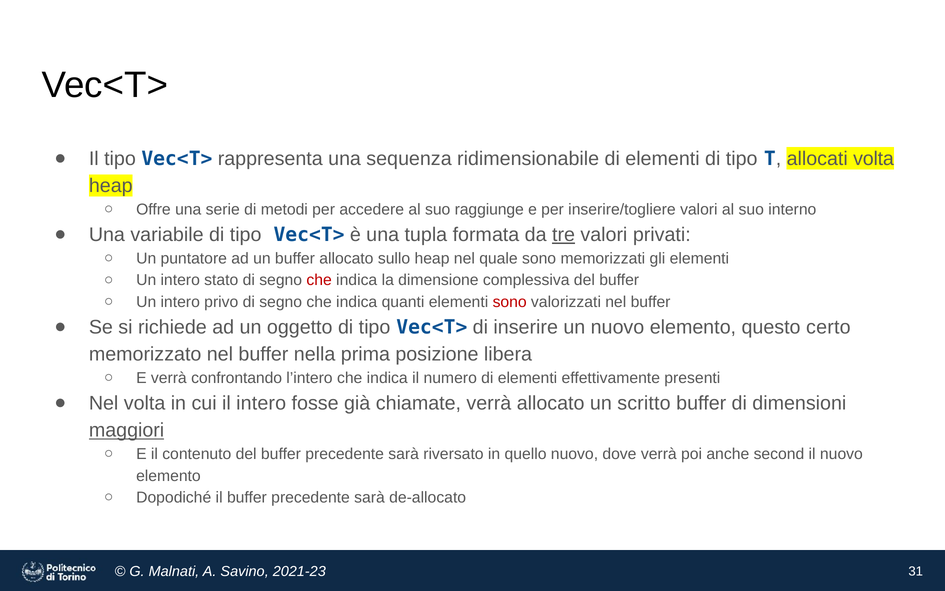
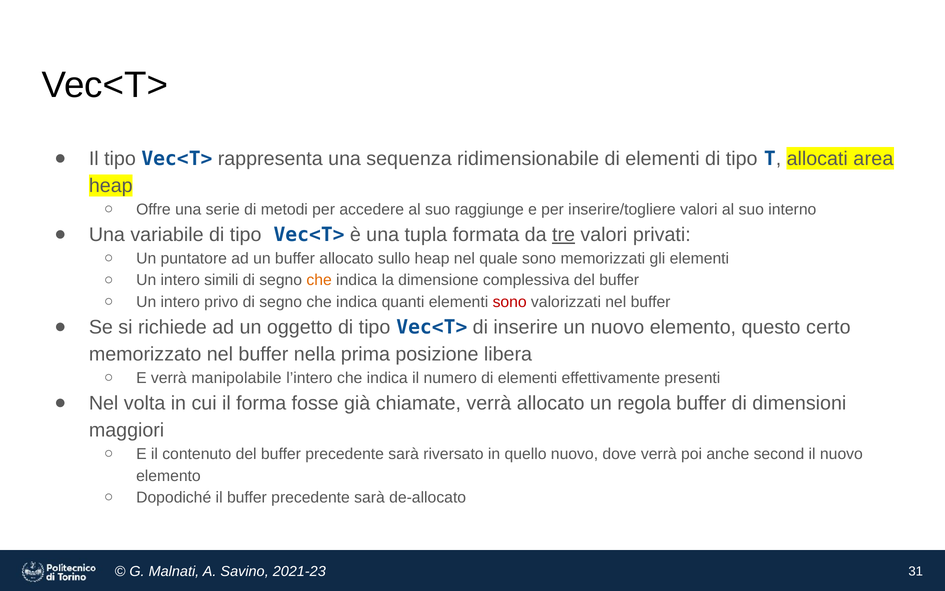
allocati volta: volta -> area
stato: stato -> simili
che at (319, 280) colour: red -> orange
confrontando: confrontando -> manipolabile
il intero: intero -> forma
scritto: scritto -> regola
maggiori underline: present -> none
